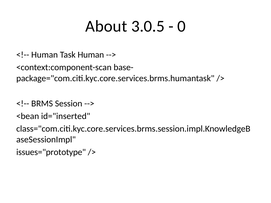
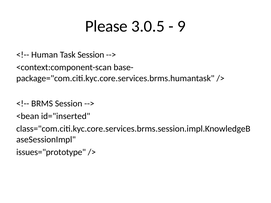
About: About -> Please
0: 0 -> 9
Task Human: Human -> Session
